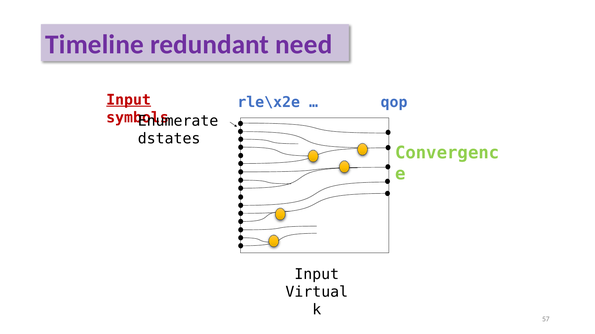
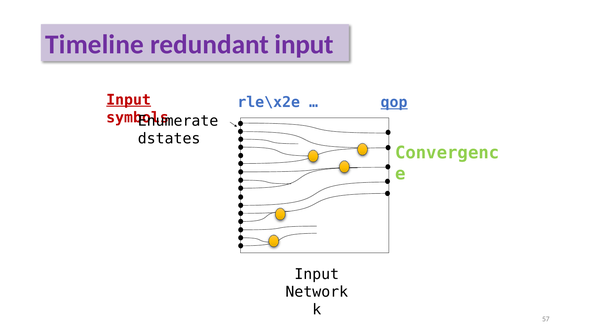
redundant need: need -> input
qop underline: none -> present
Virtual: Virtual -> Network
